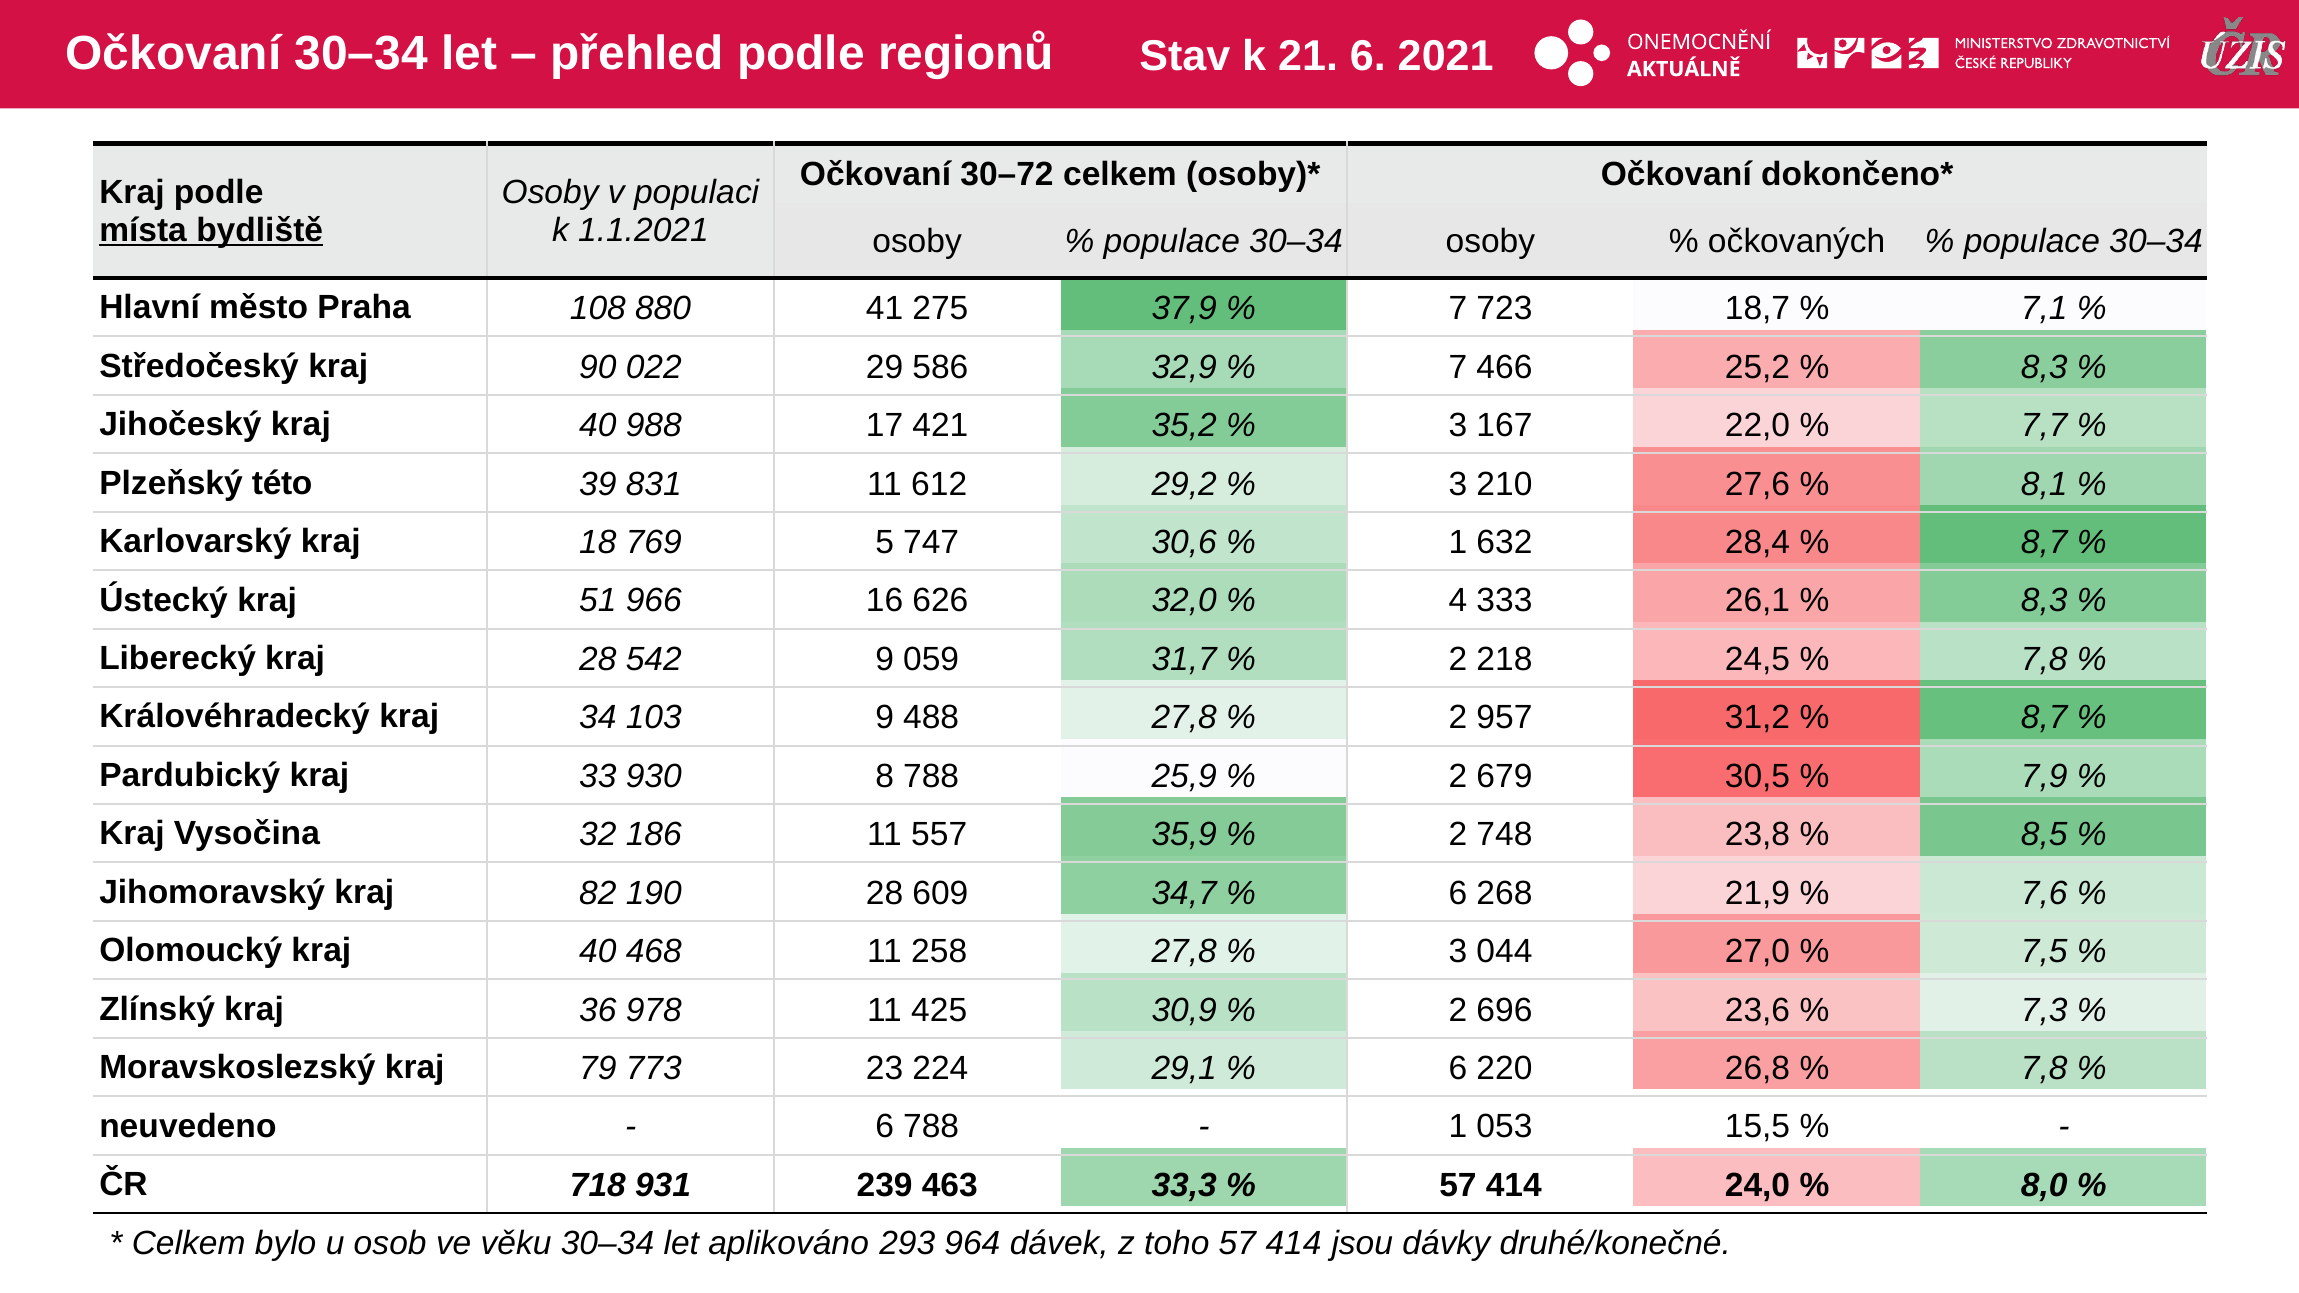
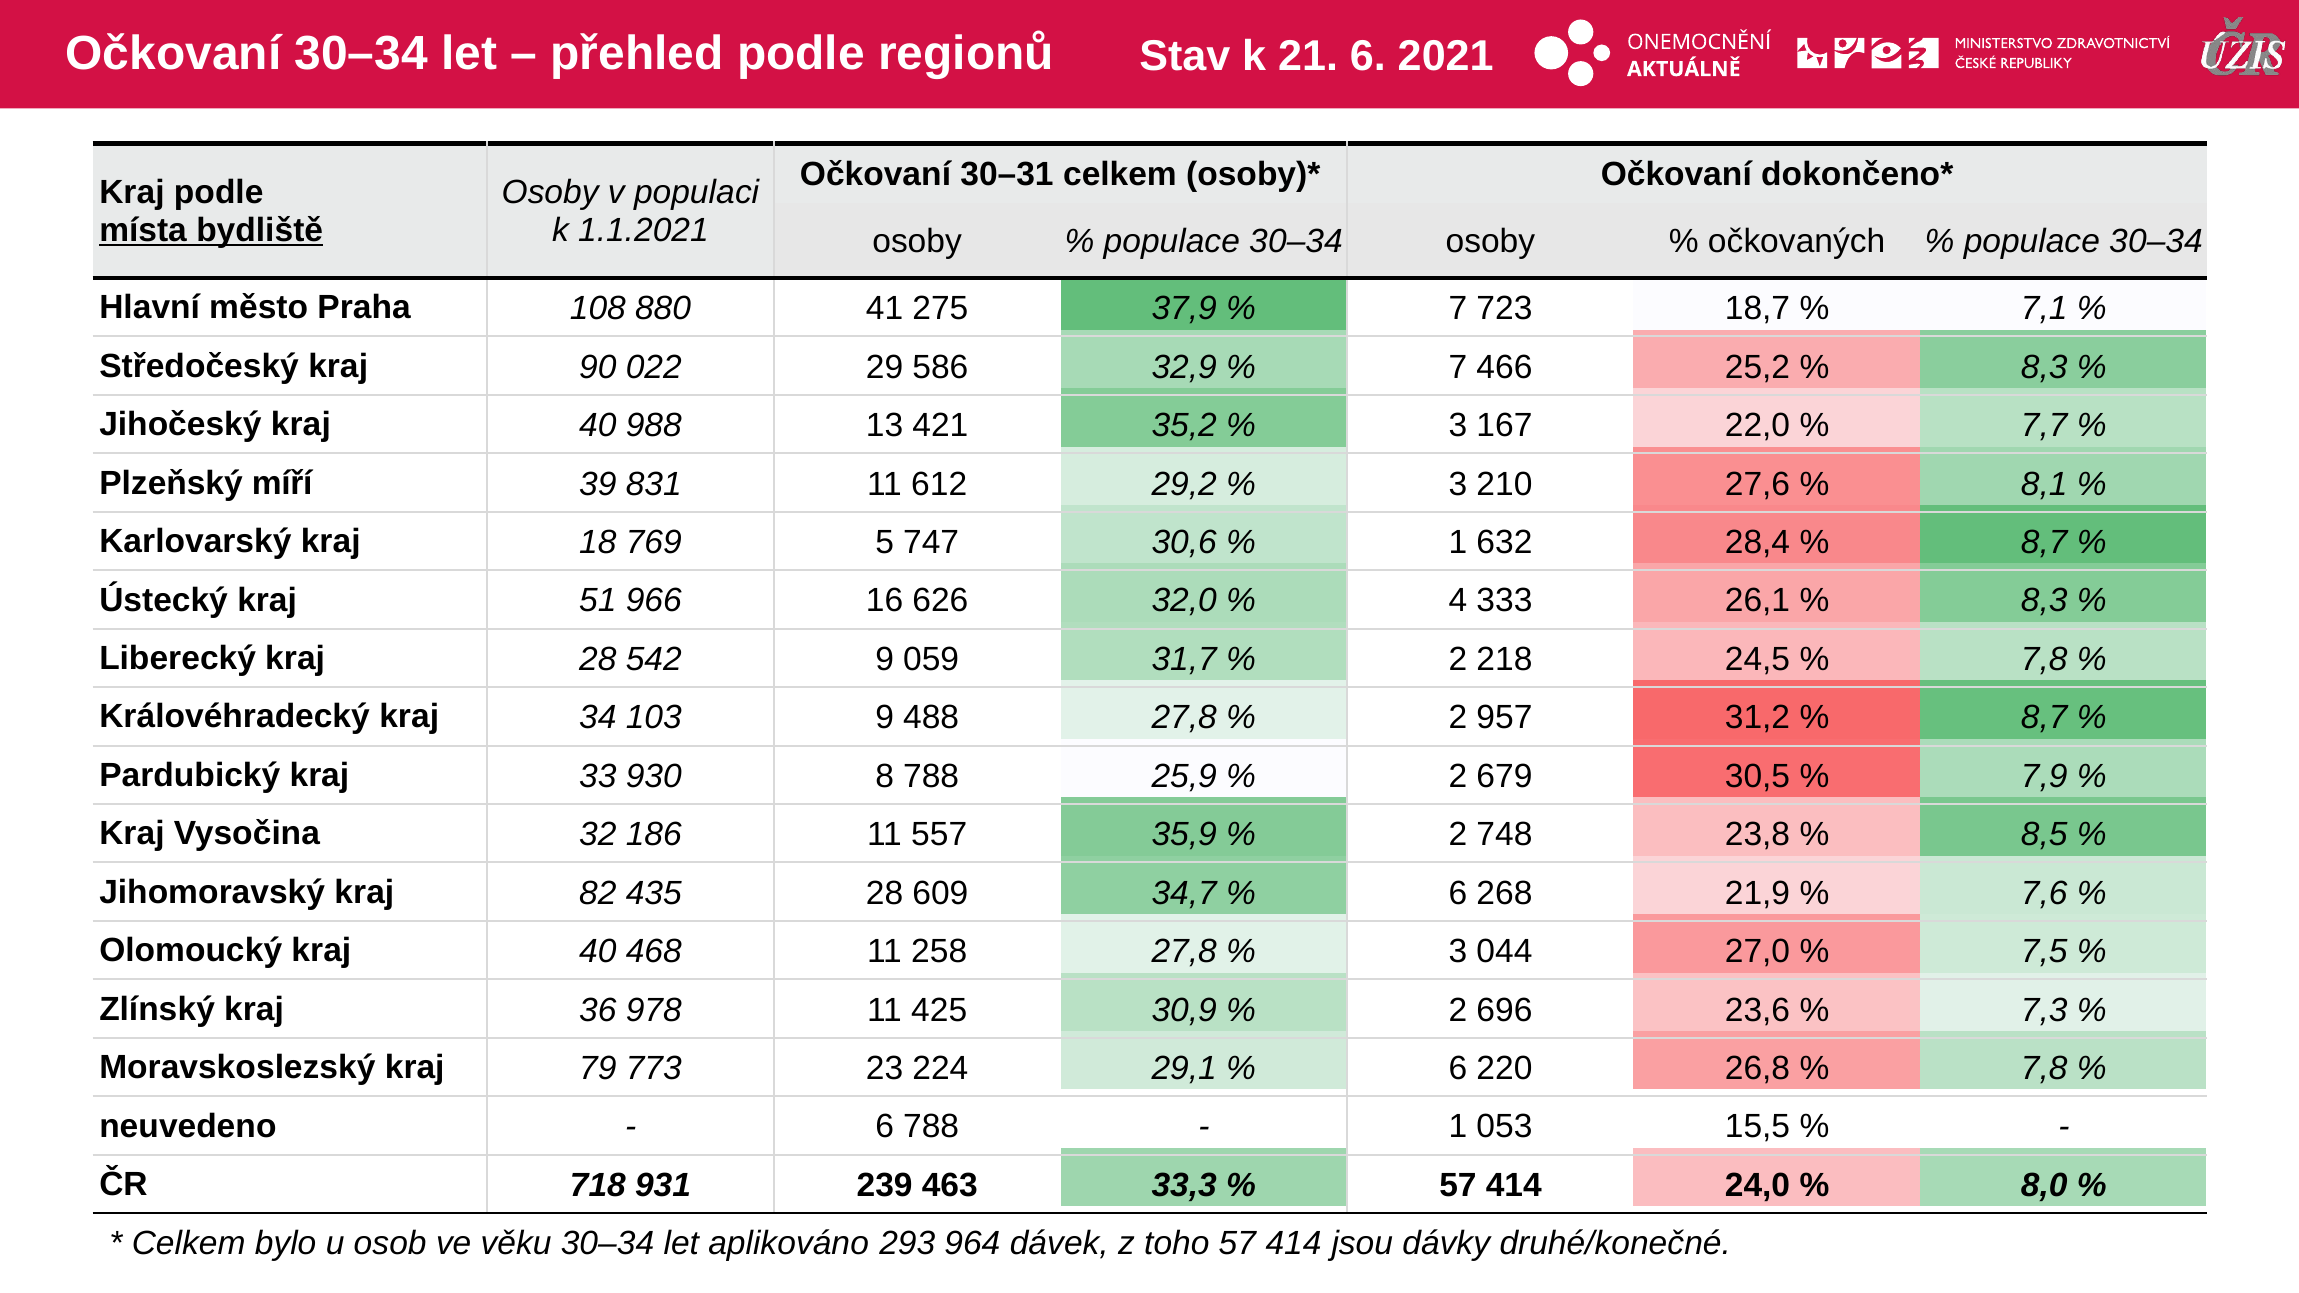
30–72: 30–72 -> 30–31
17: 17 -> 13
této: této -> míří
190: 190 -> 435
